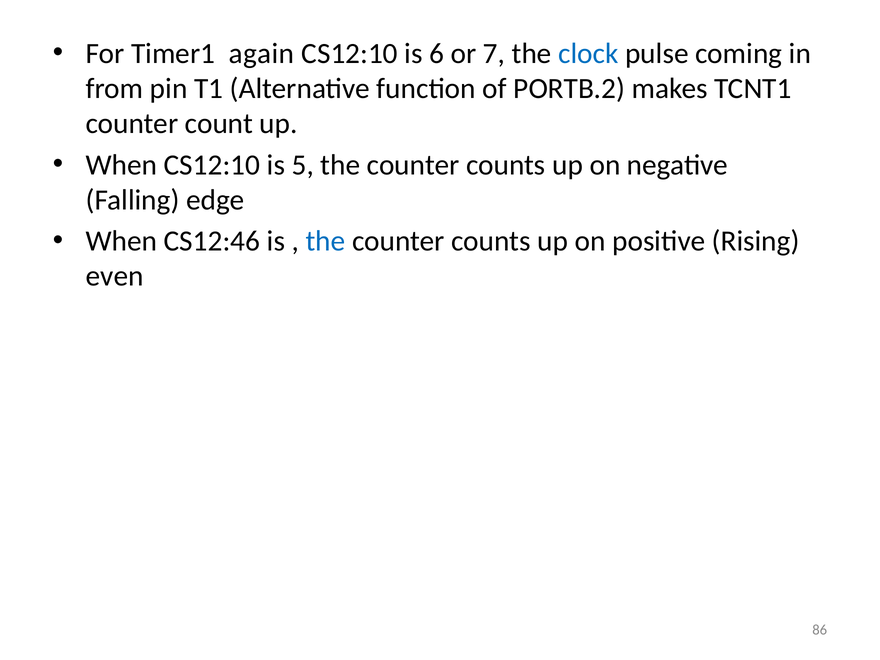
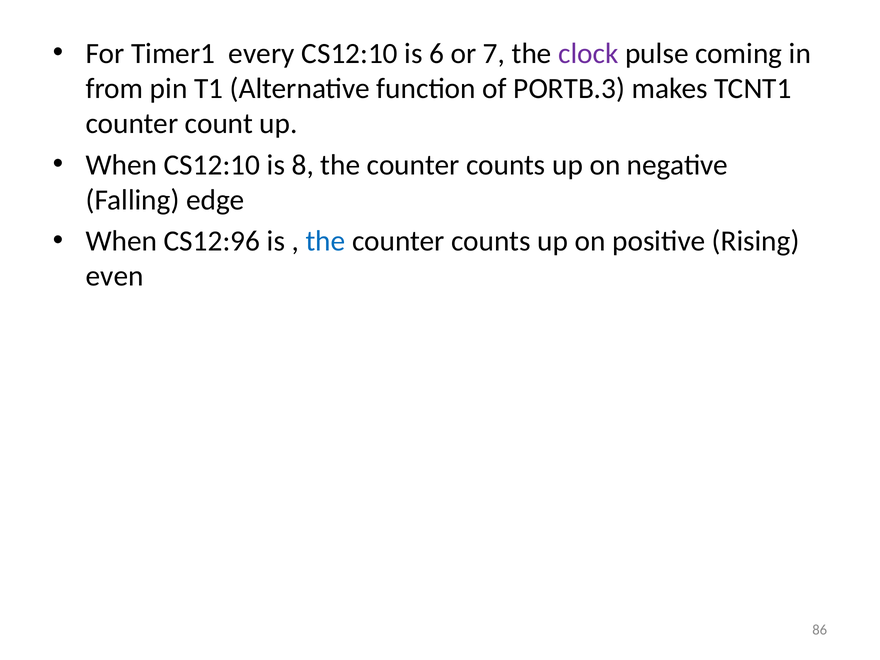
again: again -> every
clock colour: blue -> purple
PORTB.2: PORTB.2 -> PORTB.3
5: 5 -> 8
CS12:46: CS12:46 -> CS12:96
